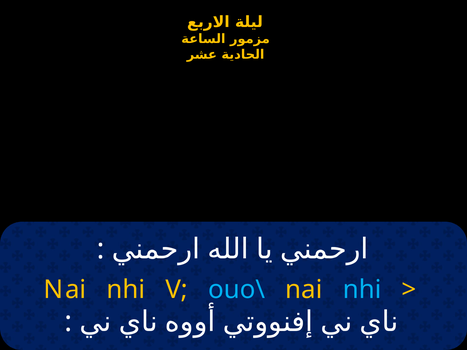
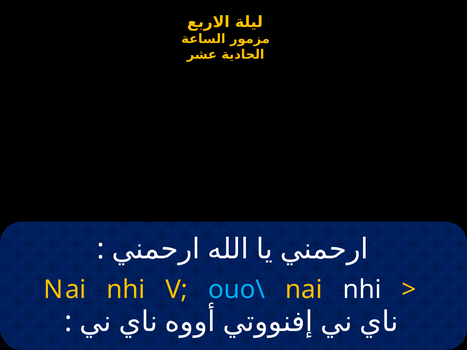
nhi at (362, 290) colour: light blue -> white
